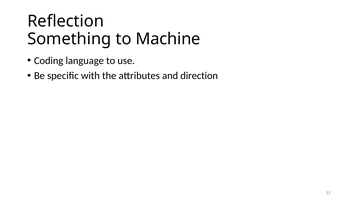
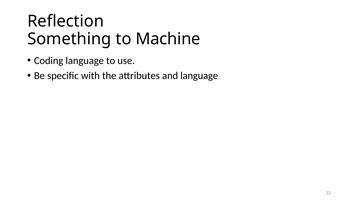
and direction: direction -> language
